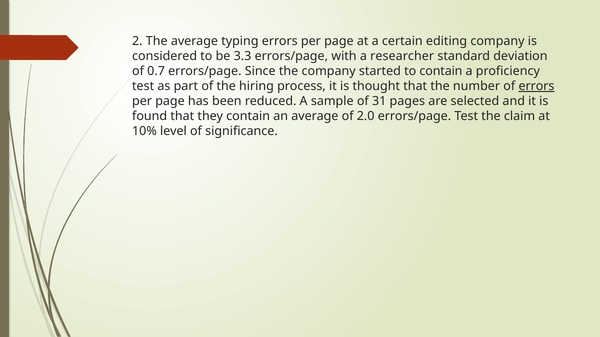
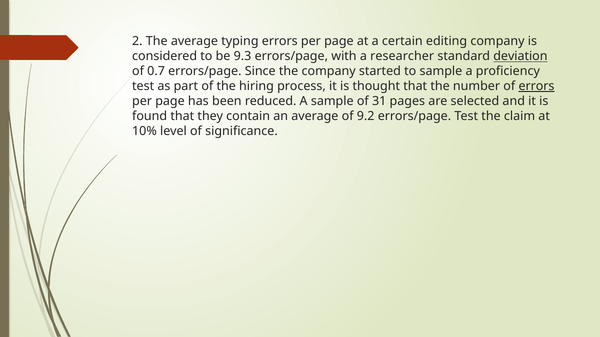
3.3: 3.3 -> 9.3
deviation underline: none -> present
to contain: contain -> sample
2.0: 2.0 -> 9.2
